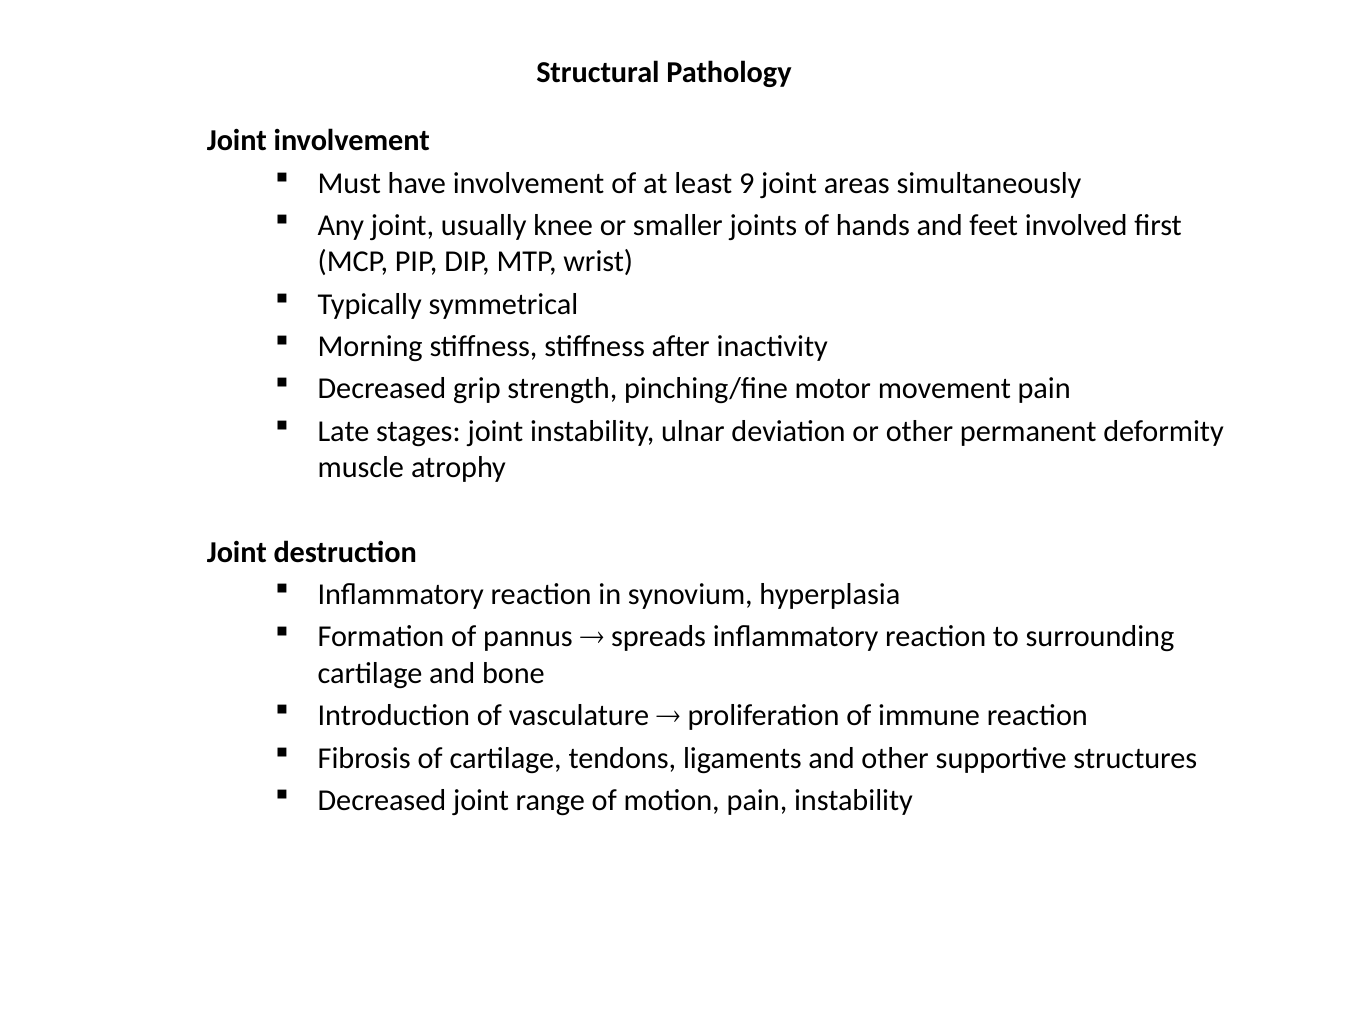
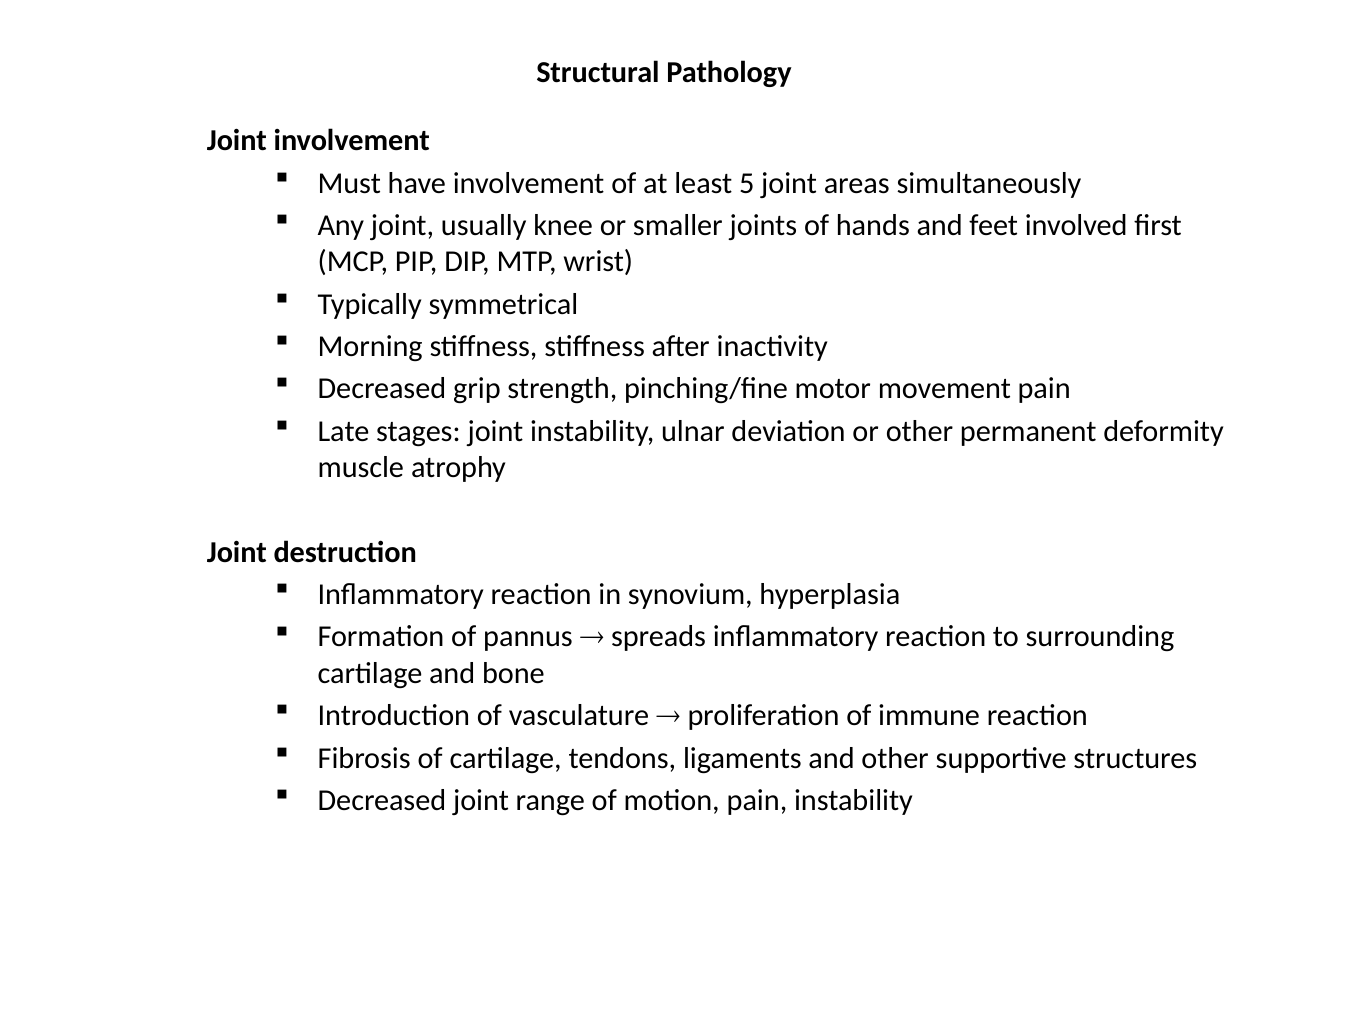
9: 9 -> 5
